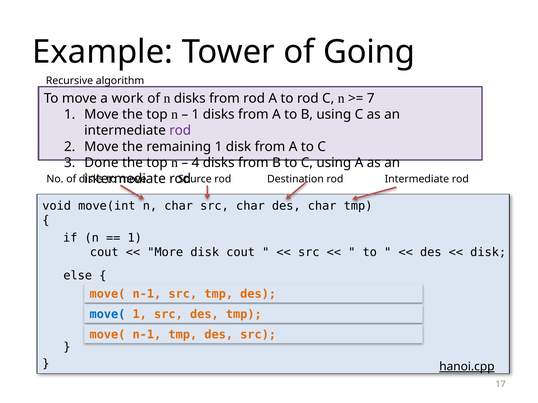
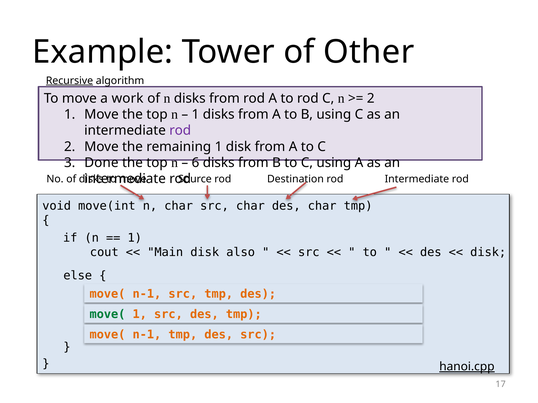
Going: Going -> Other
Recursive underline: none -> present
7 at (371, 98): 7 -> 2
4: 4 -> 6
More: More -> Main
disk cout: cout -> also
move( at (107, 315) colour: blue -> green
